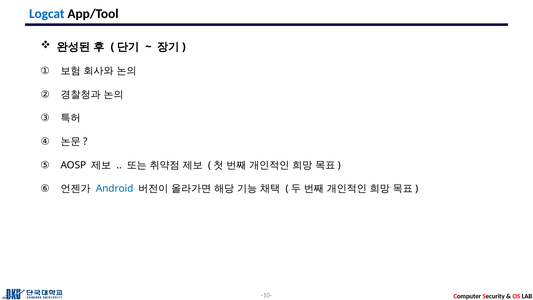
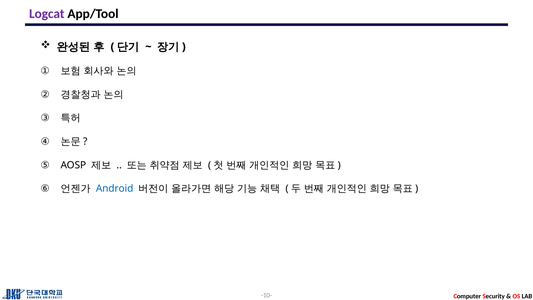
Logcat colour: blue -> purple
